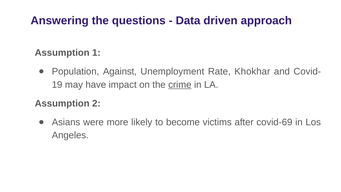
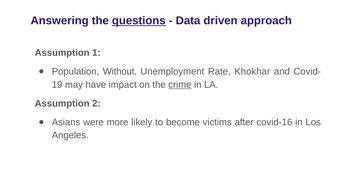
questions underline: none -> present
Against: Against -> Without
covid-69: covid-69 -> covid-16
